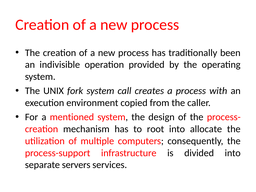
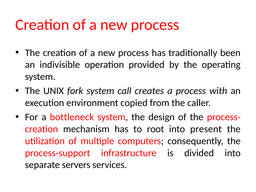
mentioned: mentioned -> bottleneck
allocate: allocate -> present
